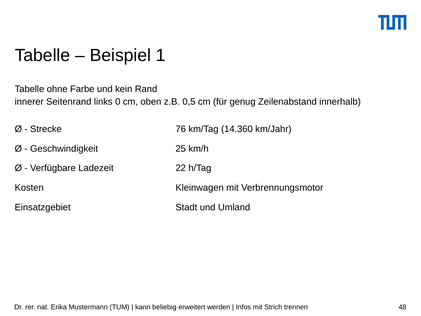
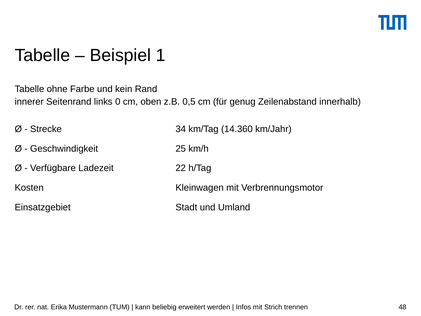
76: 76 -> 34
